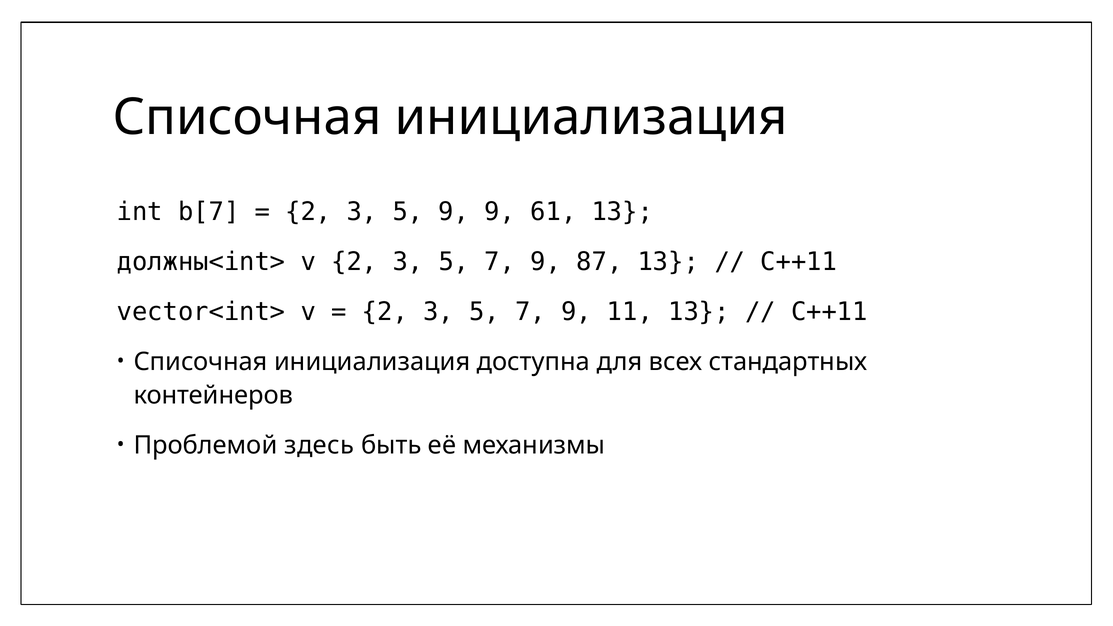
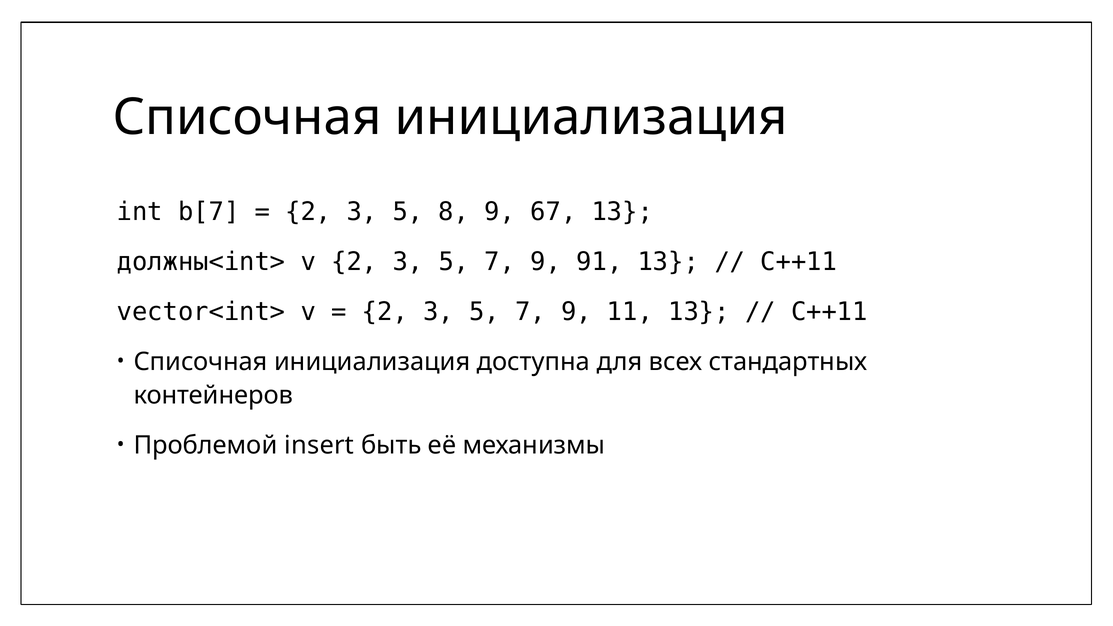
5 9: 9 -> 8
61: 61 -> 67
87: 87 -> 91
здесь: здесь -> insert
